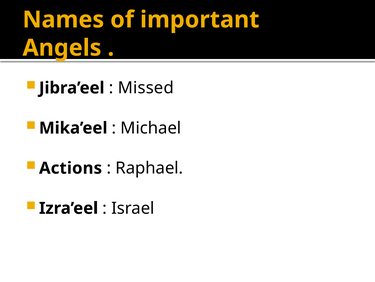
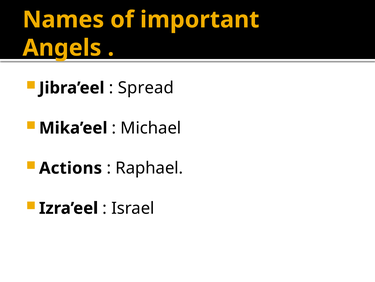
Missed: Missed -> Spread
